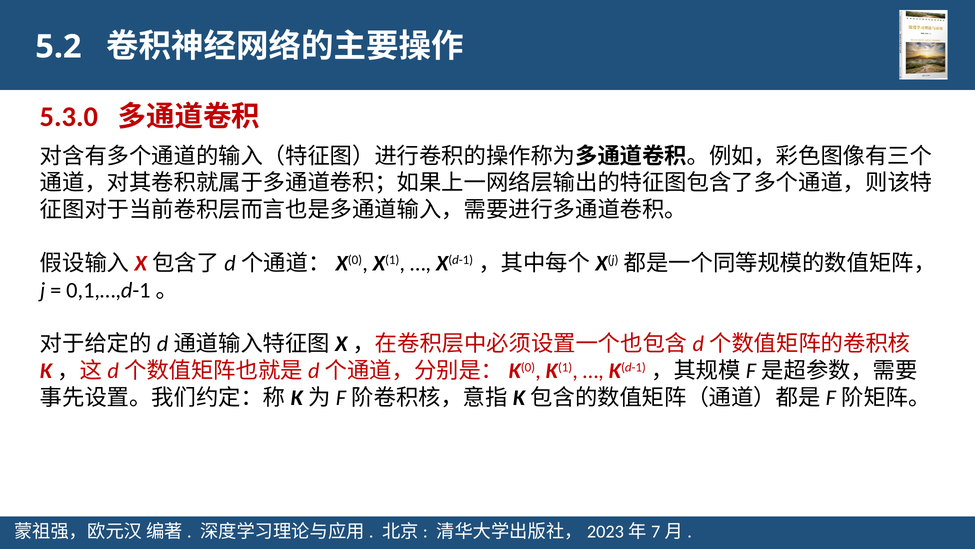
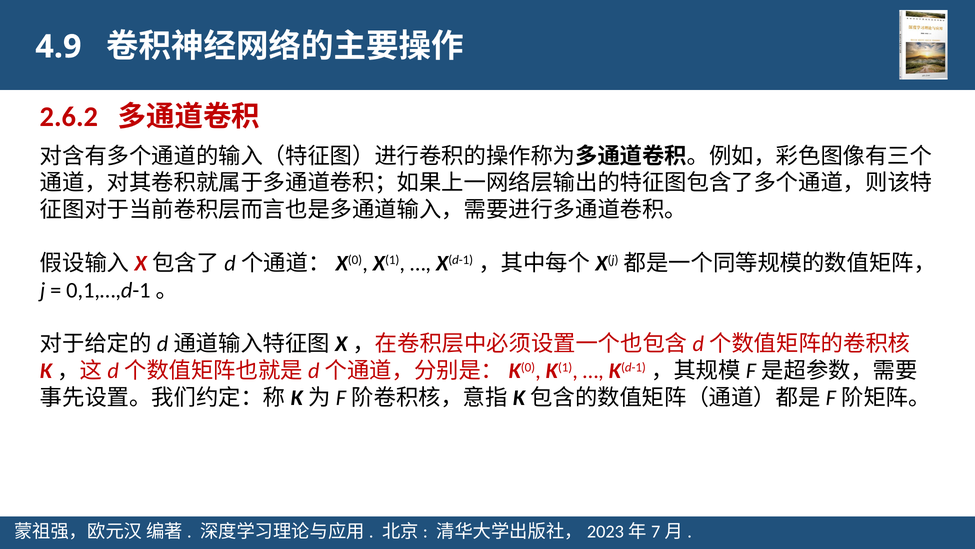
5.2: 5.2 -> 4.9
5.3.0: 5.3.0 -> 2.6.2
